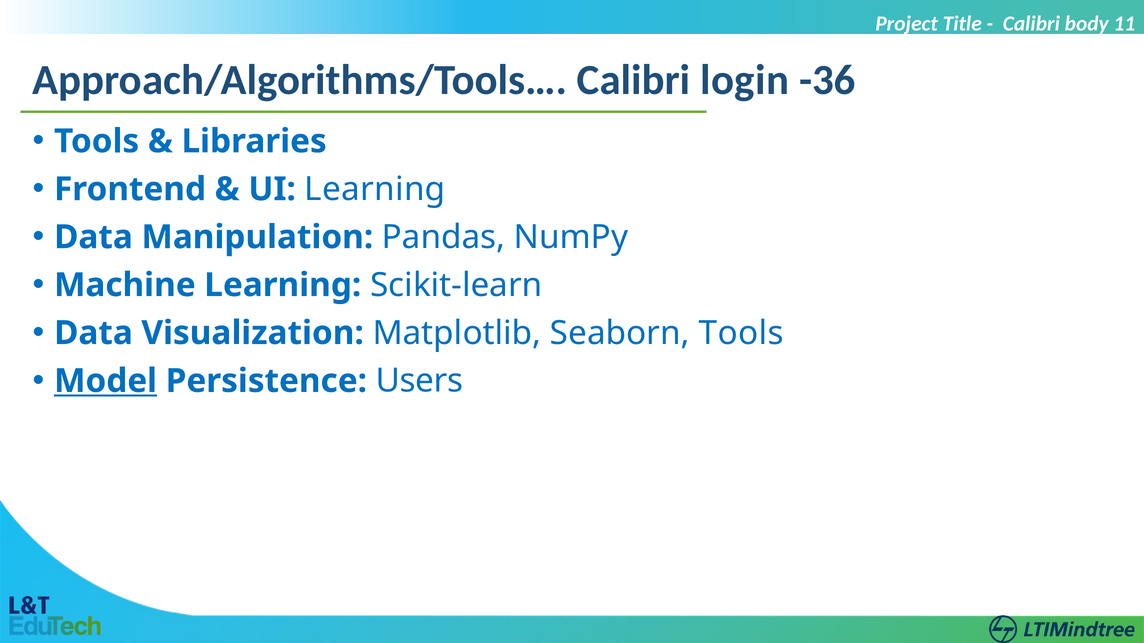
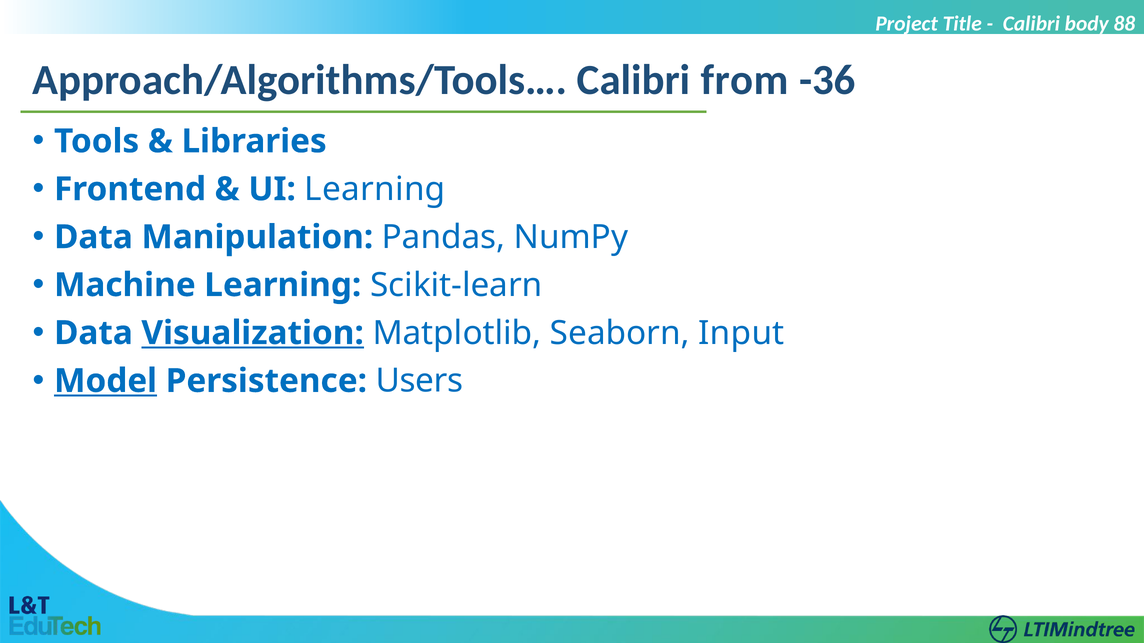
11: 11 -> 88
login: login -> from
Visualization underline: none -> present
Seaborn Tools: Tools -> Input
